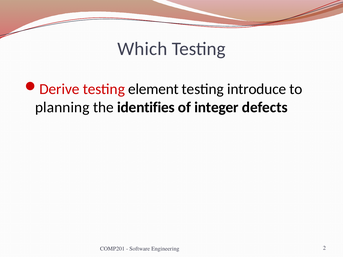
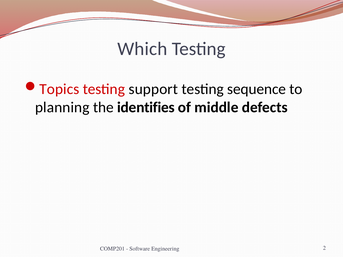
Derive: Derive -> Topics
element: element -> support
introduce: introduce -> sequence
integer: integer -> middle
